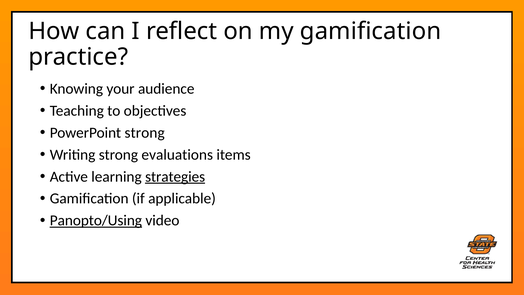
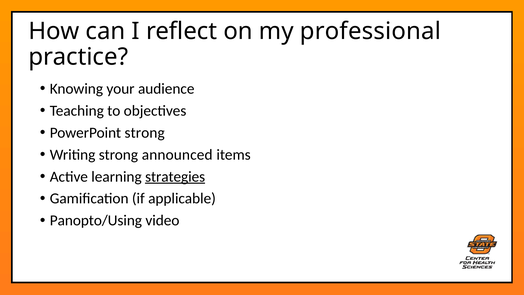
my gamification: gamification -> professional
evaluations: evaluations -> announced
Panopto/Using underline: present -> none
